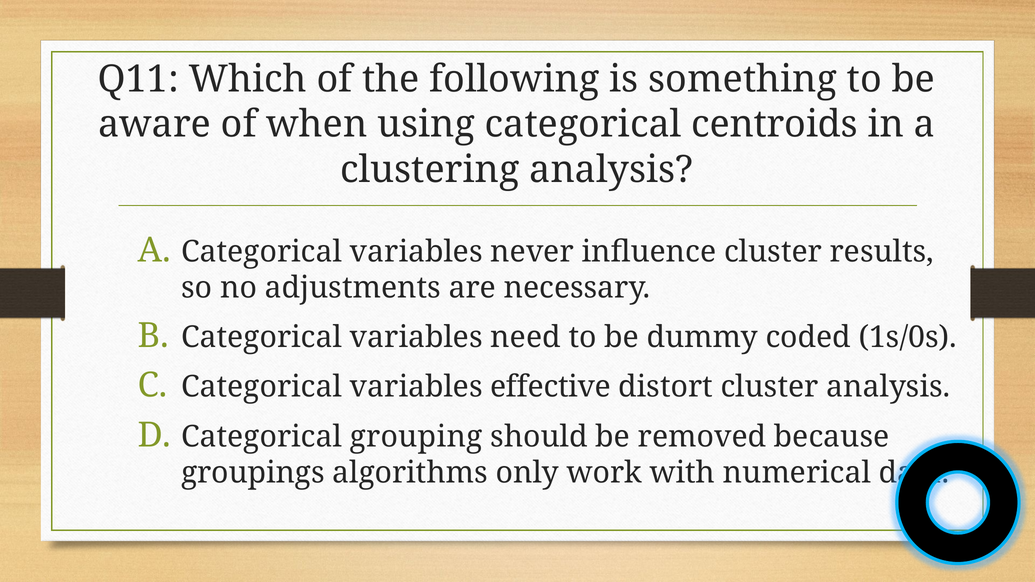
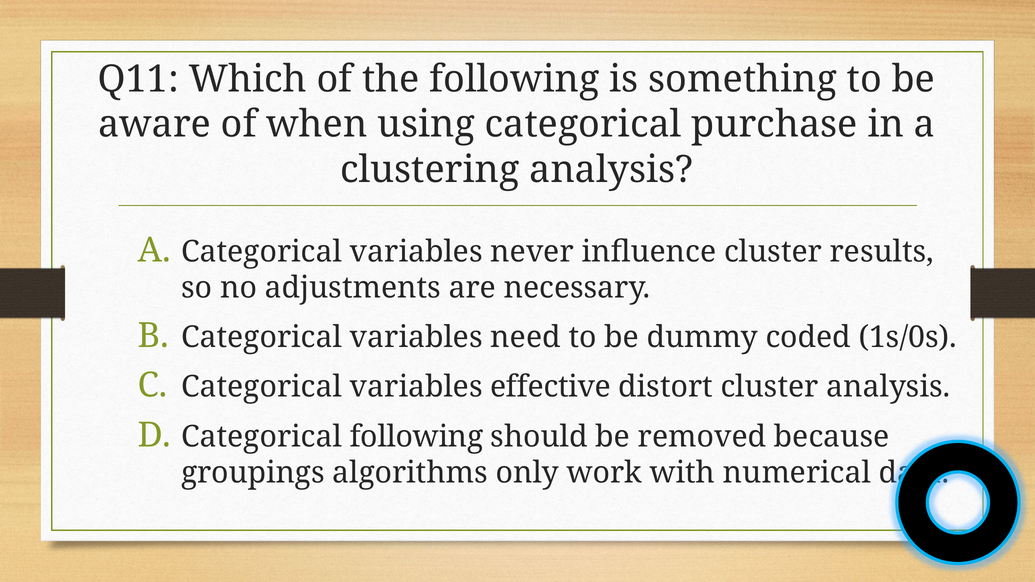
centroids: centroids -> purchase
Categorical grouping: grouping -> following
